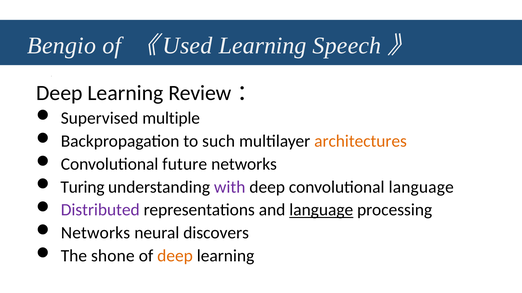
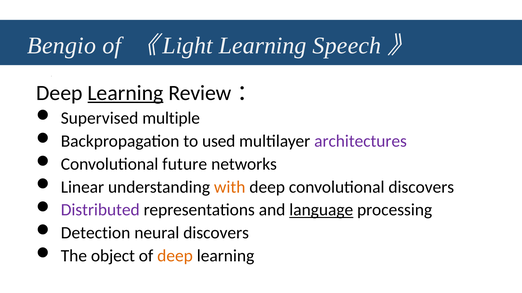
Used: Used -> Light
Learning at (125, 93) underline: none -> present
such: such -> used
architectures colour: orange -> purple
Turing: Turing -> Linear
with colour: purple -> orange
convolutional language: language -> discovers
Networks at (95, 233): Networks -> Detection
shone: shone -> object
